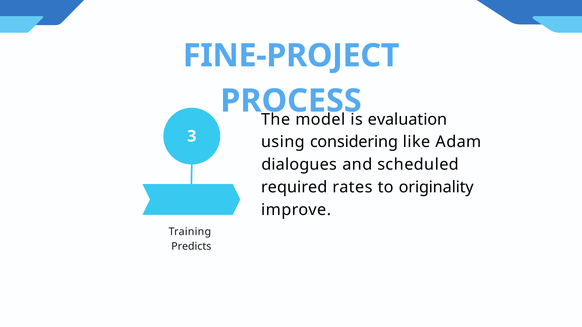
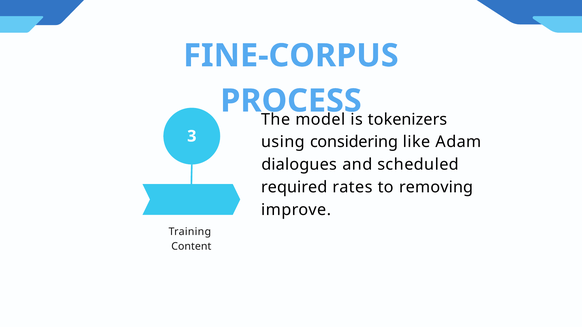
FINE-PROJECT: FINE-PROJECT -> FINE-CORPUS
evaluation: evaluation -> tokenizers
originality: originality -> removing
Predicts: Predicts -> Content
